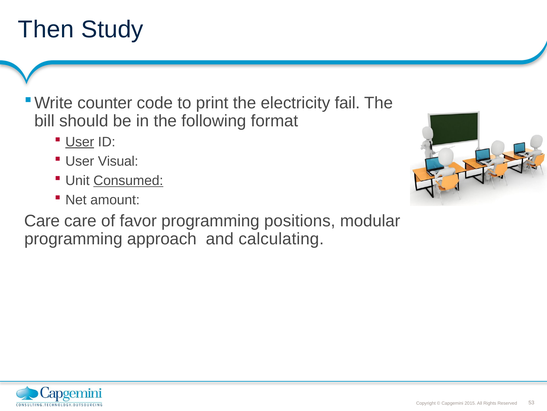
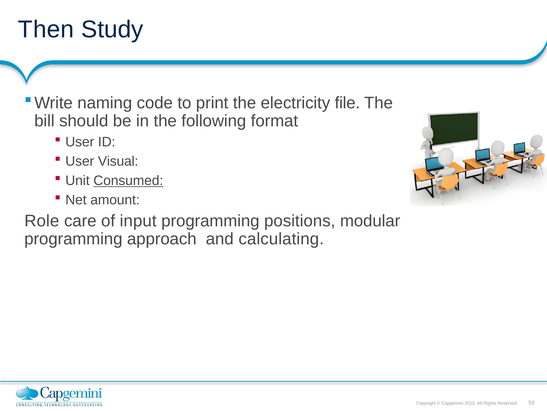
counter: counter -> naming
fail: fail -> file
User at (80, 142) underline: present -> none
Care at (42, 221): Care -> Role
favor: favor -> input
